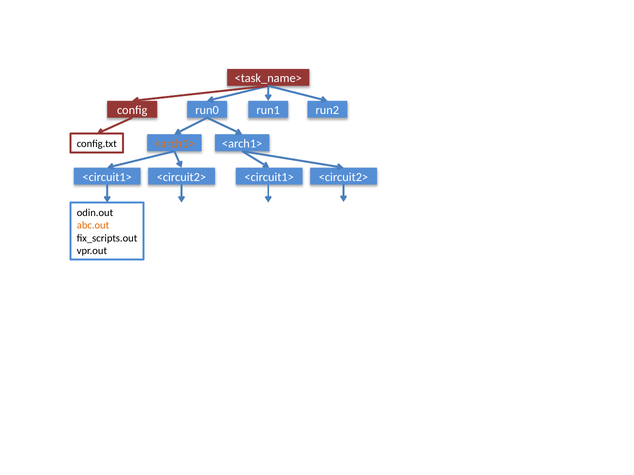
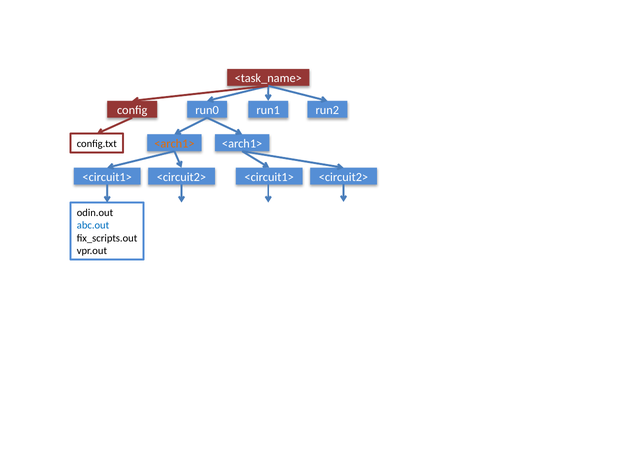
abc.out colour: orange -> blue
